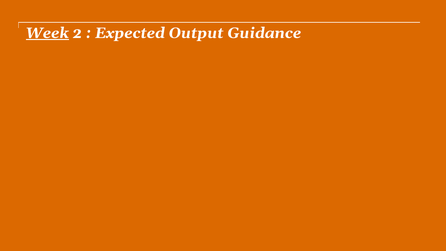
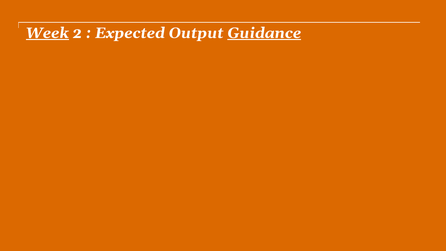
Guidance underline: none -> present
